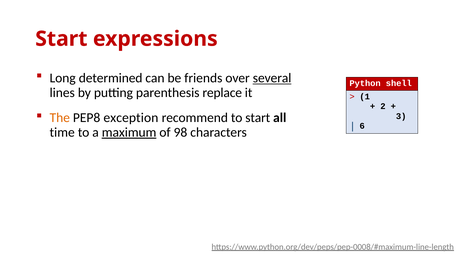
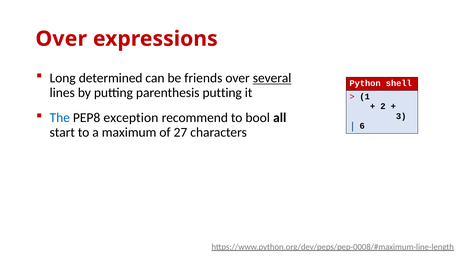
Start at (61, 39): Start -> Over
parenthesis replace: replace -> putting
The colour: orange -> blue
to start: start -> bool
time: time -> start
maximum underline: present -> none
98: 98 -> 27
